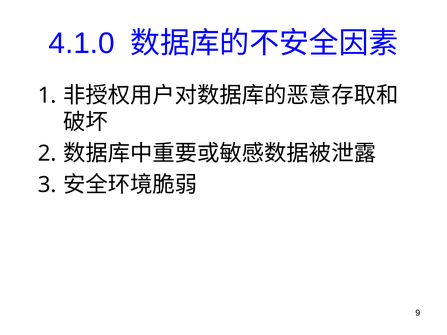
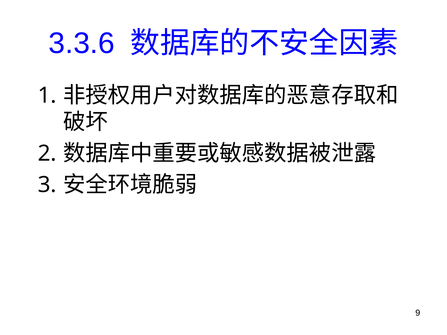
4.1.0: 4.1.0 -> 3.3.6
